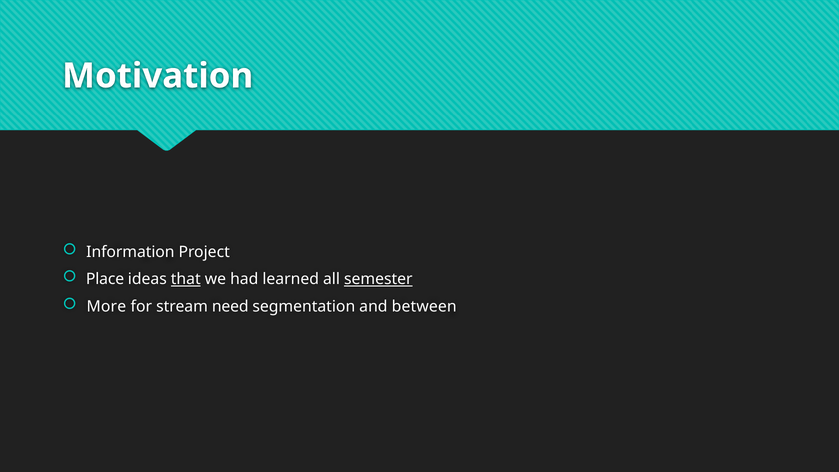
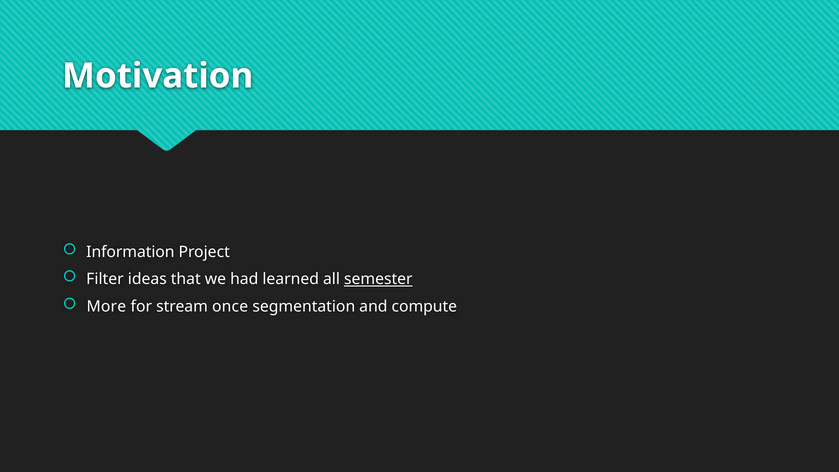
Place: Place -> Filter
that underline: present -> none
need: need -> once
between: between -> compute
